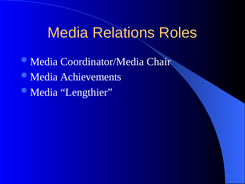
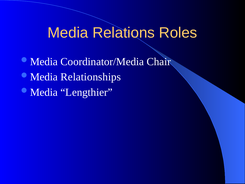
Achievements: Achievements -> Relationships
